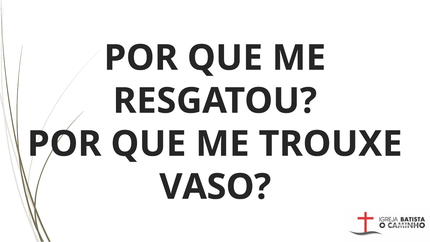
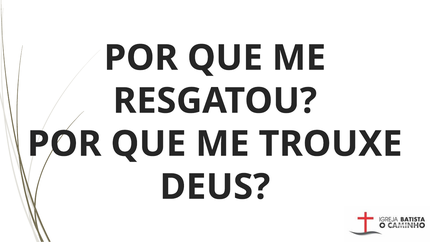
VASO: VASO -> DEUS
